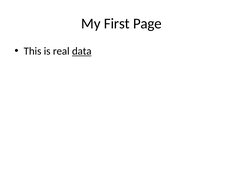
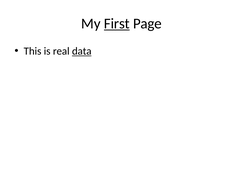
First underline: none -> present
